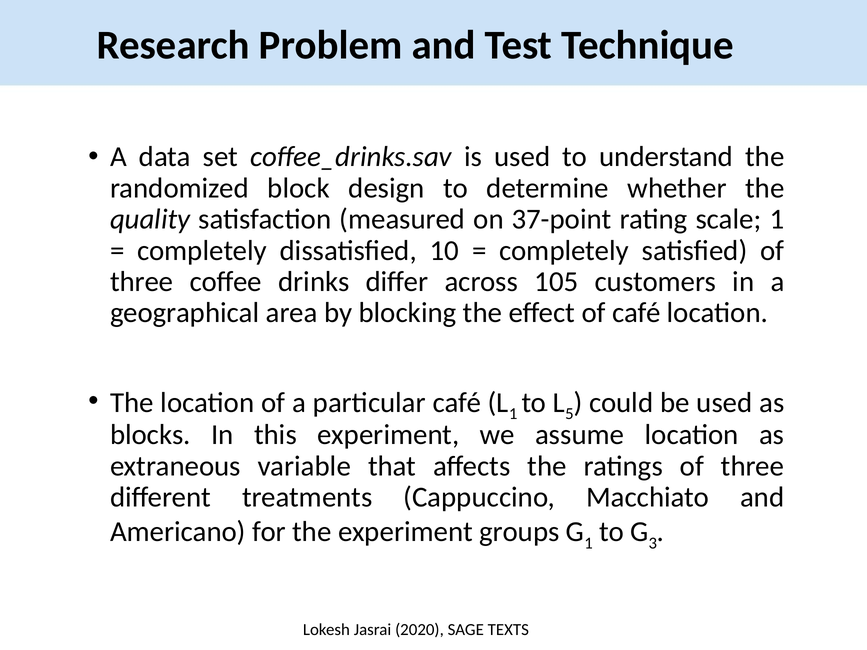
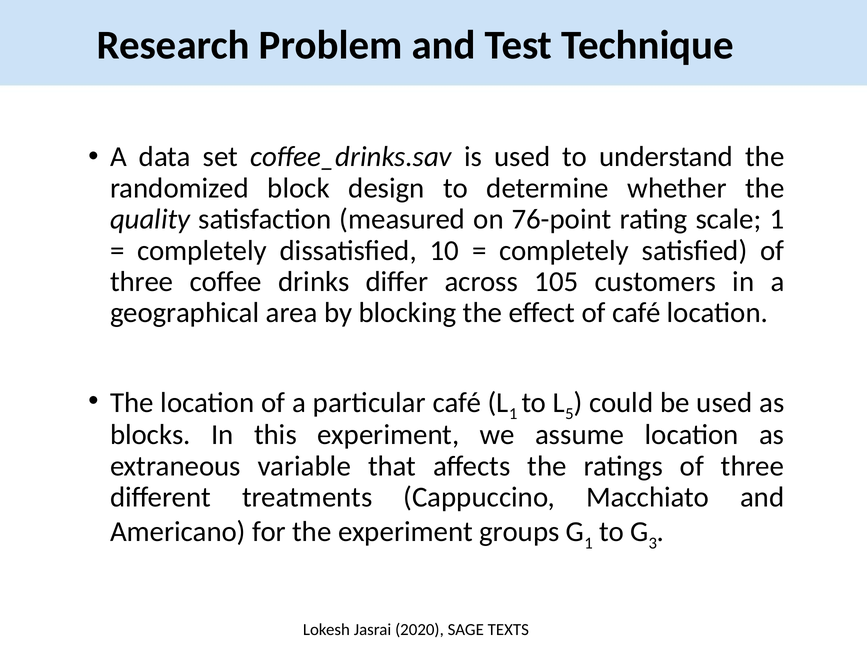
37-point: 37-point -> 76-point
